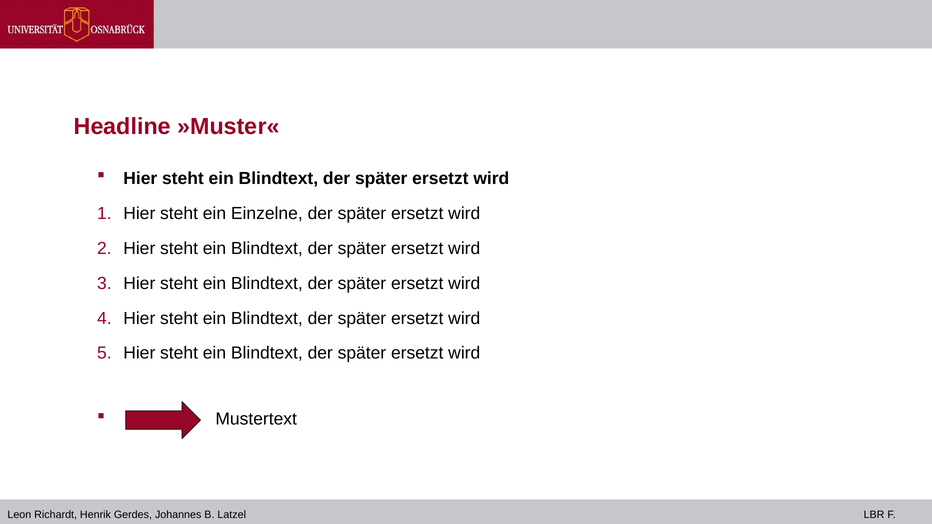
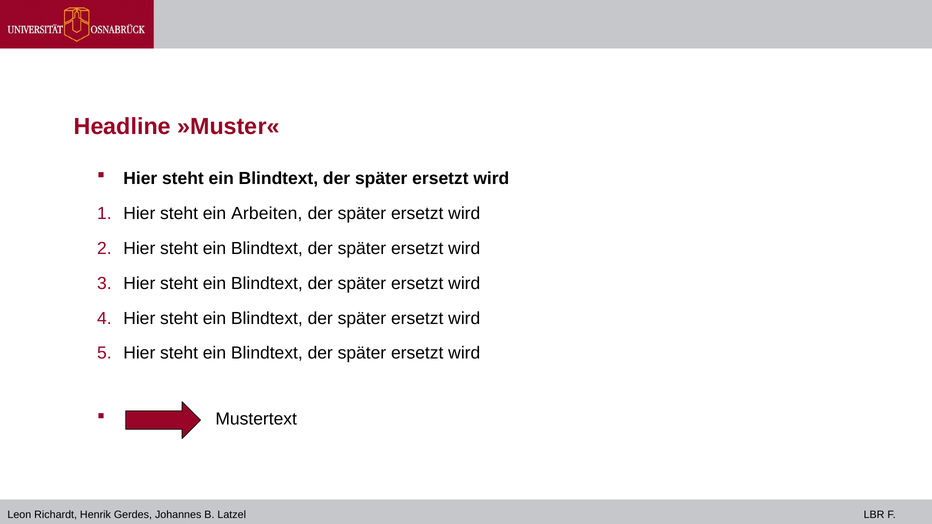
Einzelne: Einzelne -> Arbeiten
